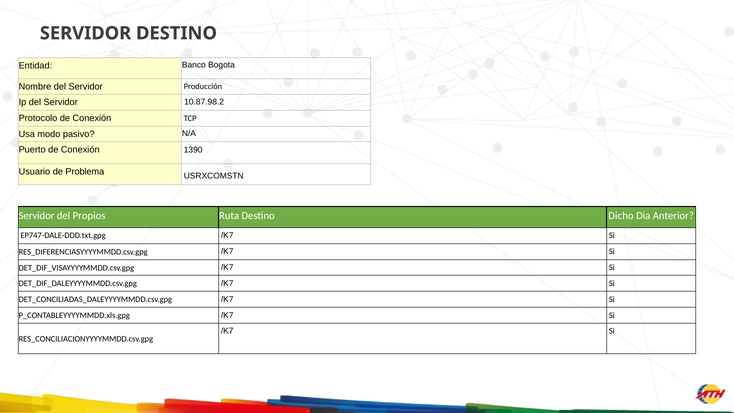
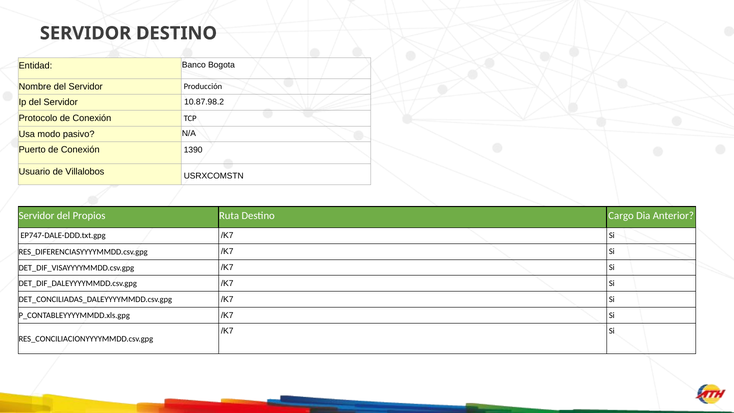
Problema: Problema -> Villalobos
Dicho: Dicho -> Cargo
